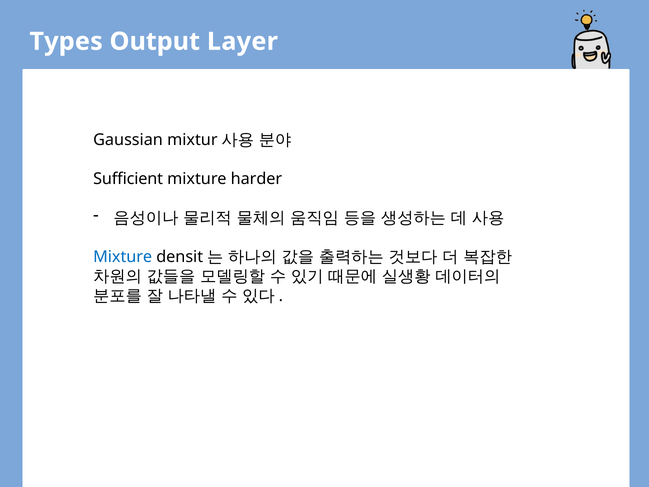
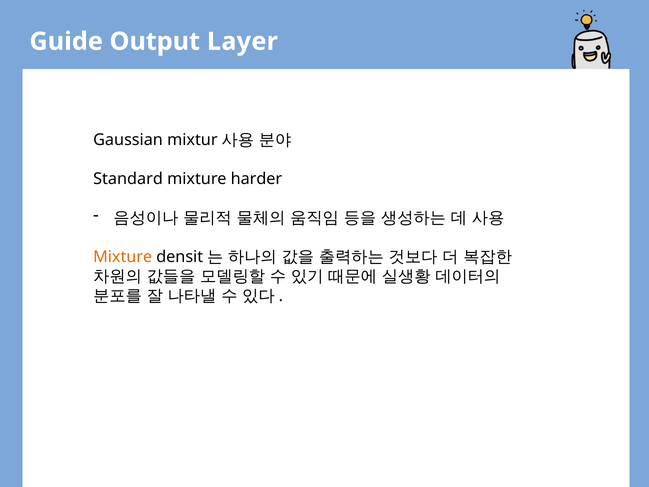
Types: Types -> Guide
Sufficient: Sufficient -> Standard
Mixture at (123, 257) colour: blue -> orange
